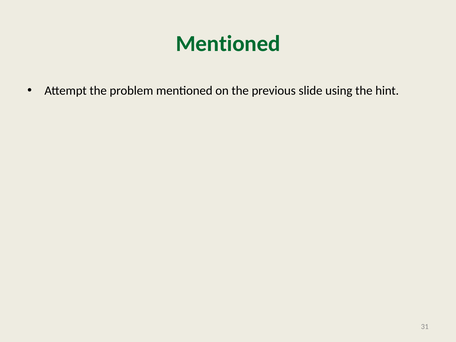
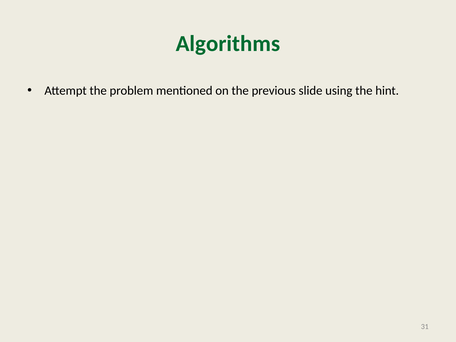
Mentioned at (228, 44): Mentioned -> Algorithms
